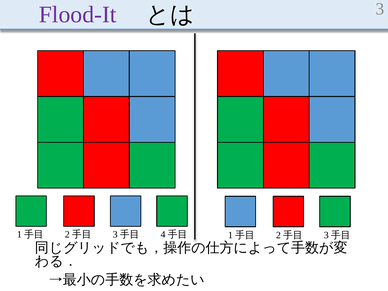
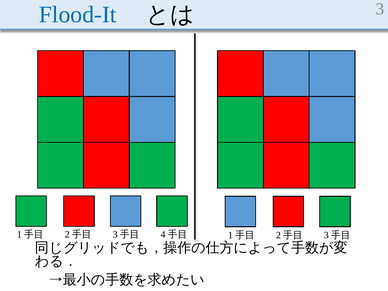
Flood-It colour: purple -> blue
